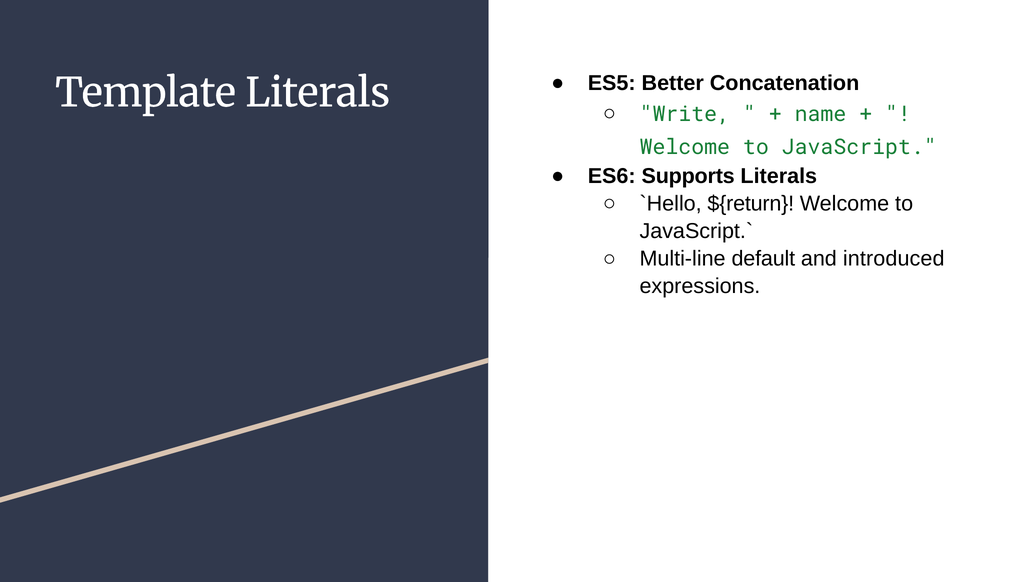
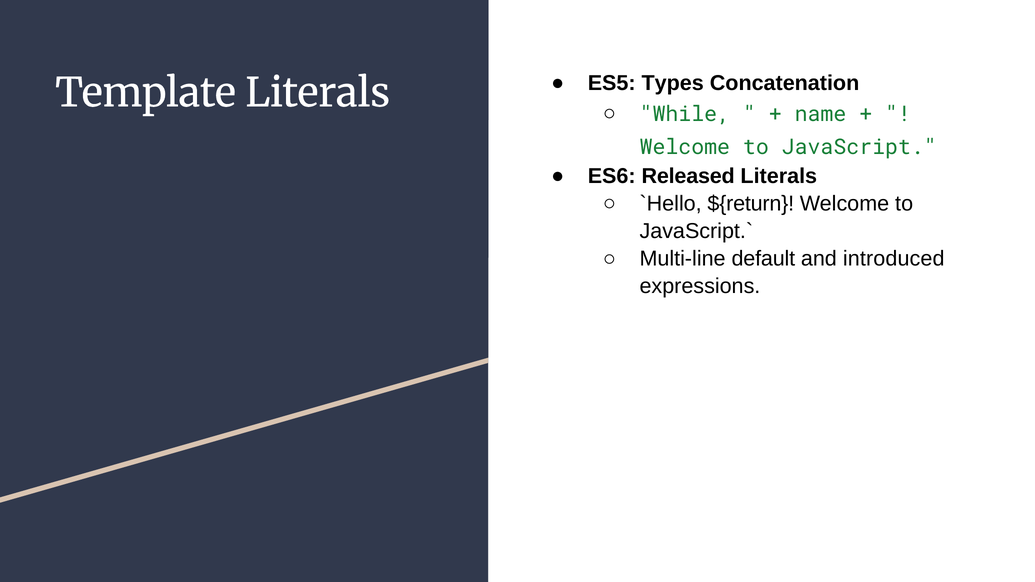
Better: Better -> Types
Write: Write -> While
Supports: Supports -> Released
